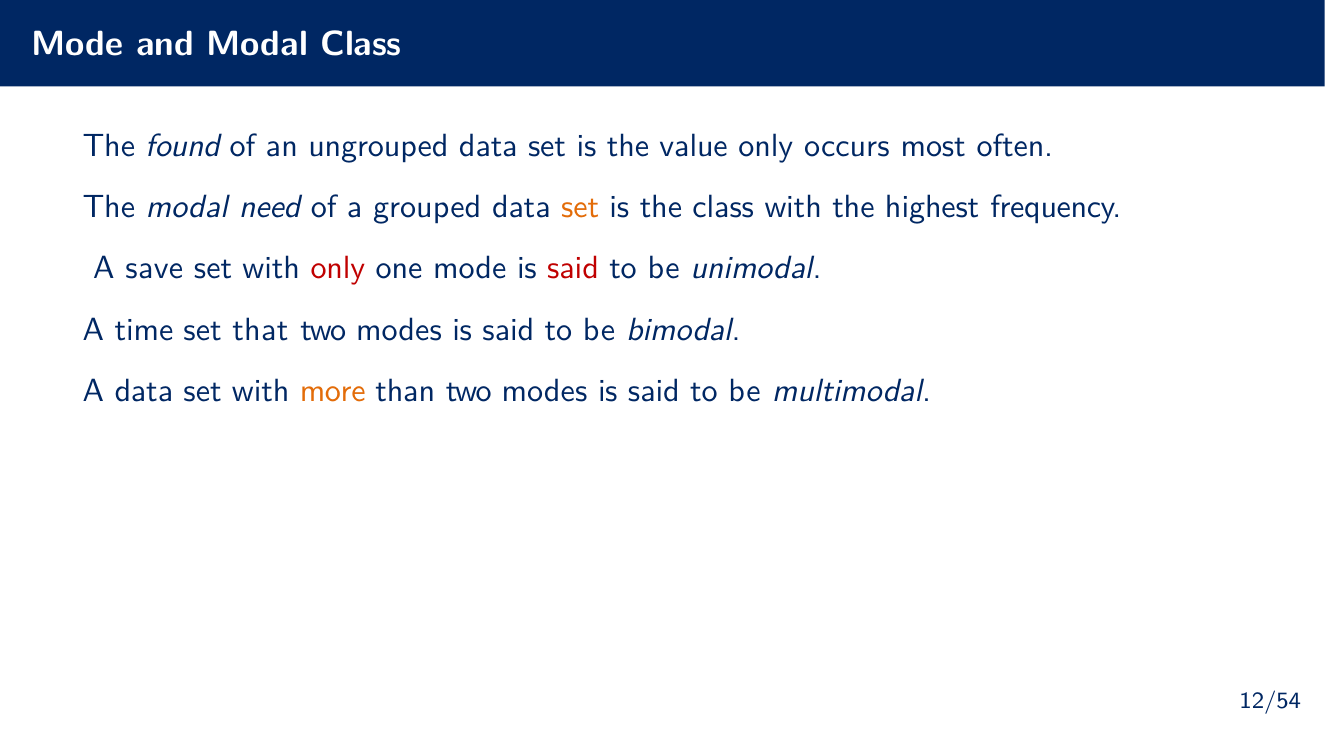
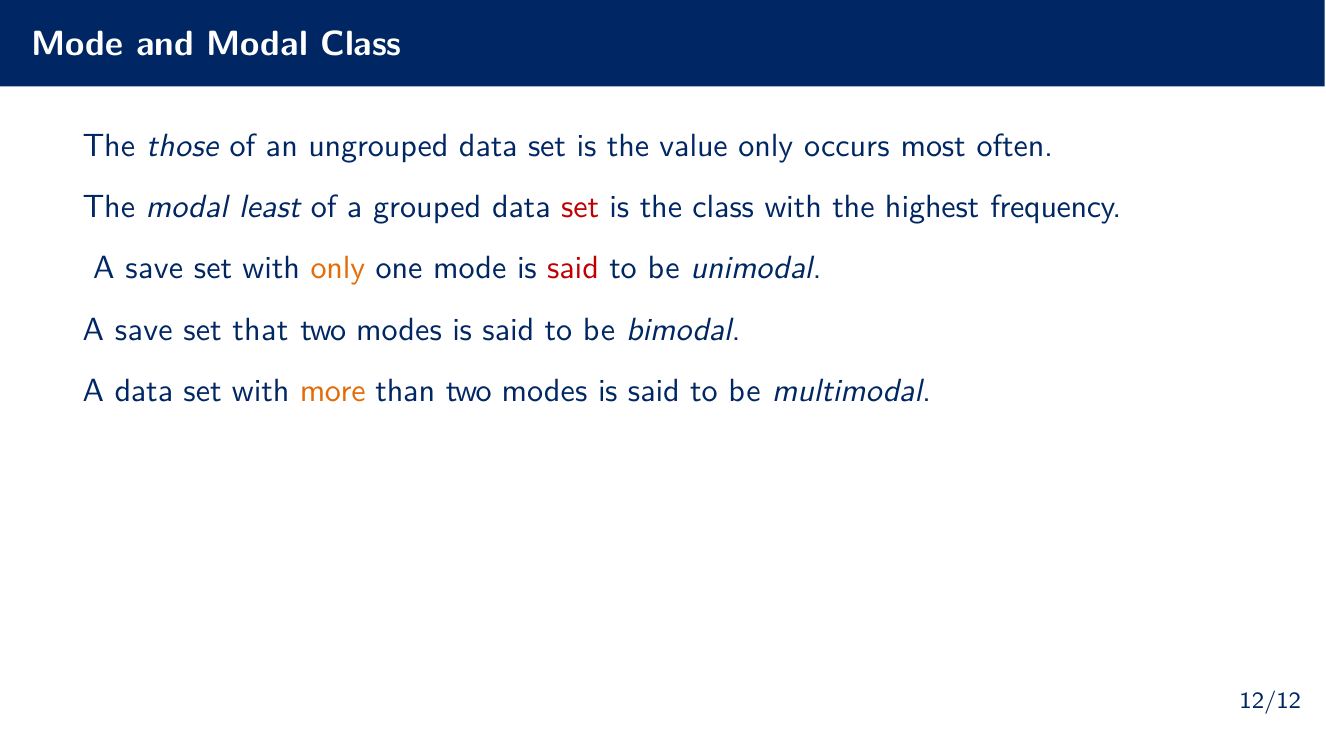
found: found -> those
need: need -> least
set at (580, 207) colour: orange -> red
only at (338, 268) colour: red -> orange
time at (144, 330): time -> save
12/54: 12/54 -> 12/12
